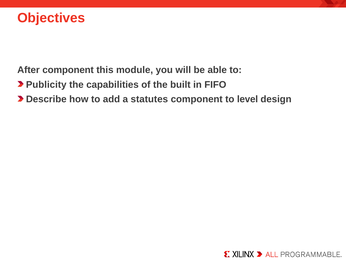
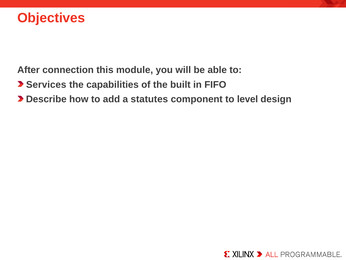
After component: component -> connection
Publicity: Publicity -> Services
